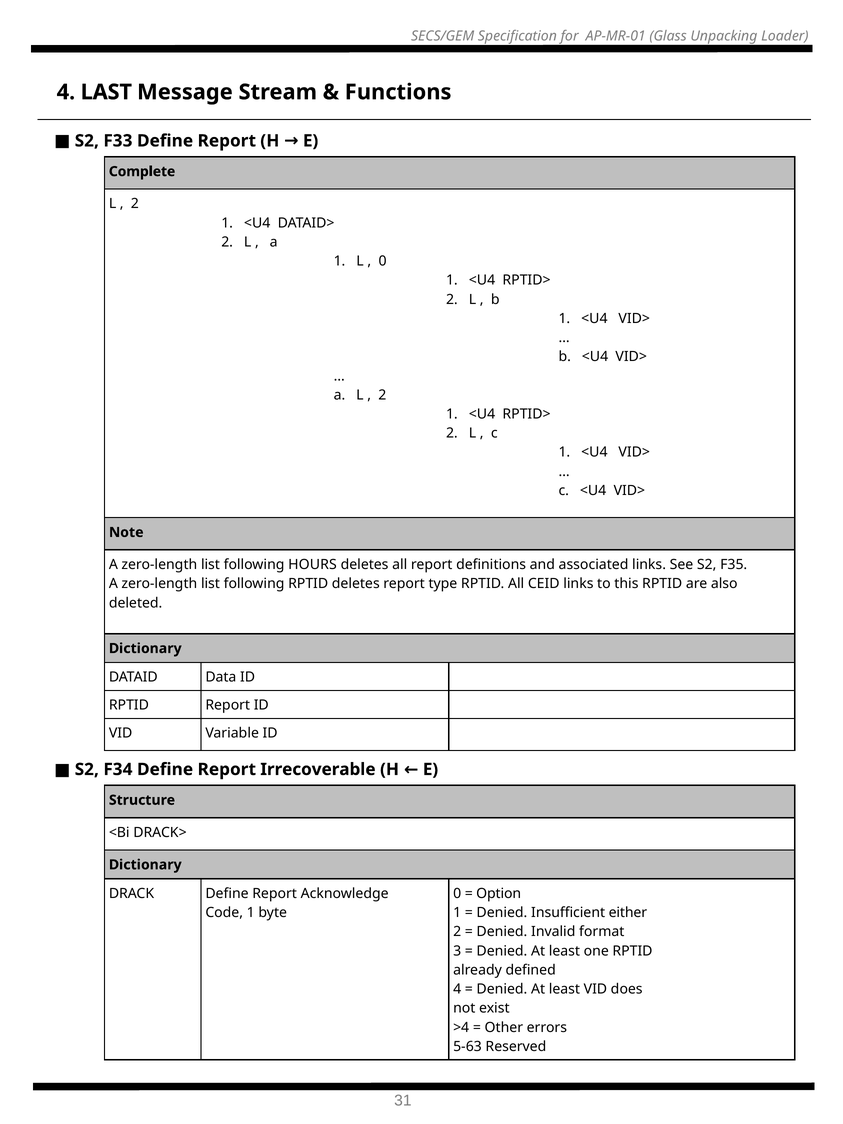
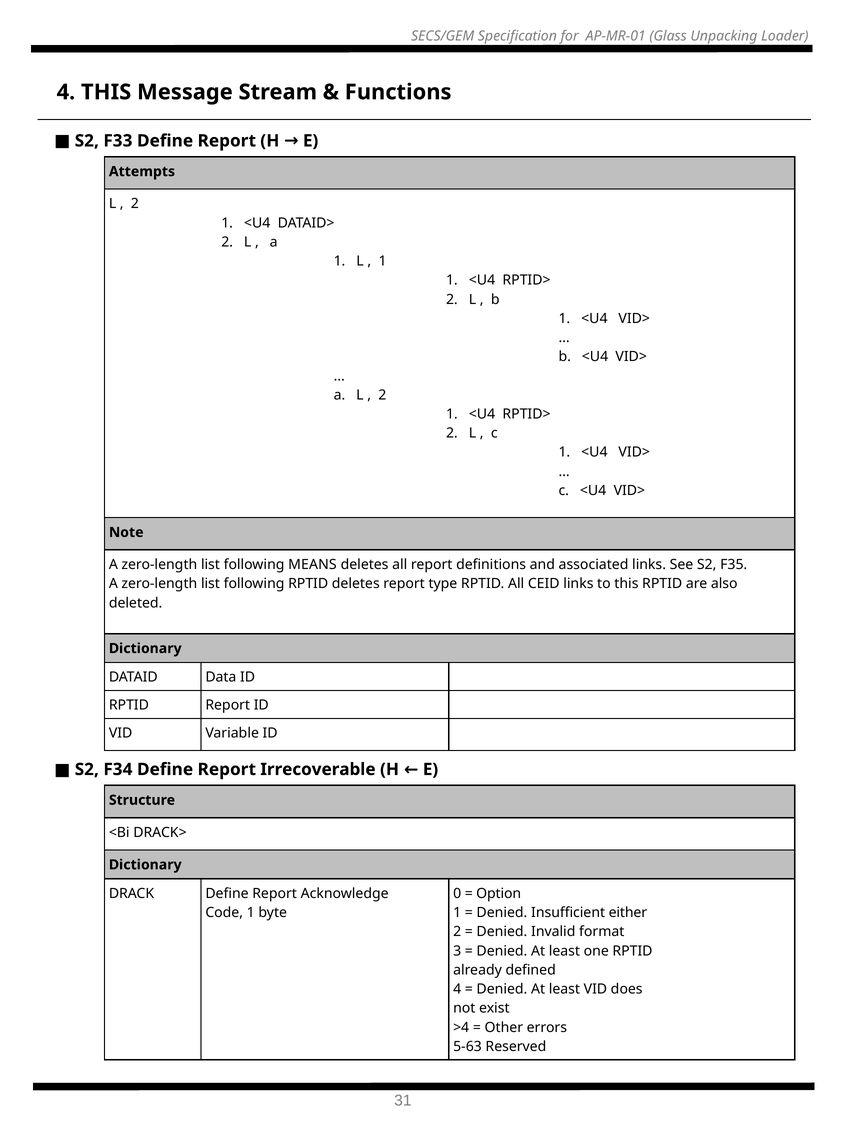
4 LAST: LAST -> THIS
Complete: Complete -> Attempts
0 at (383, 261): 0 -> 1
HOURS: HOURS -> MEANS
